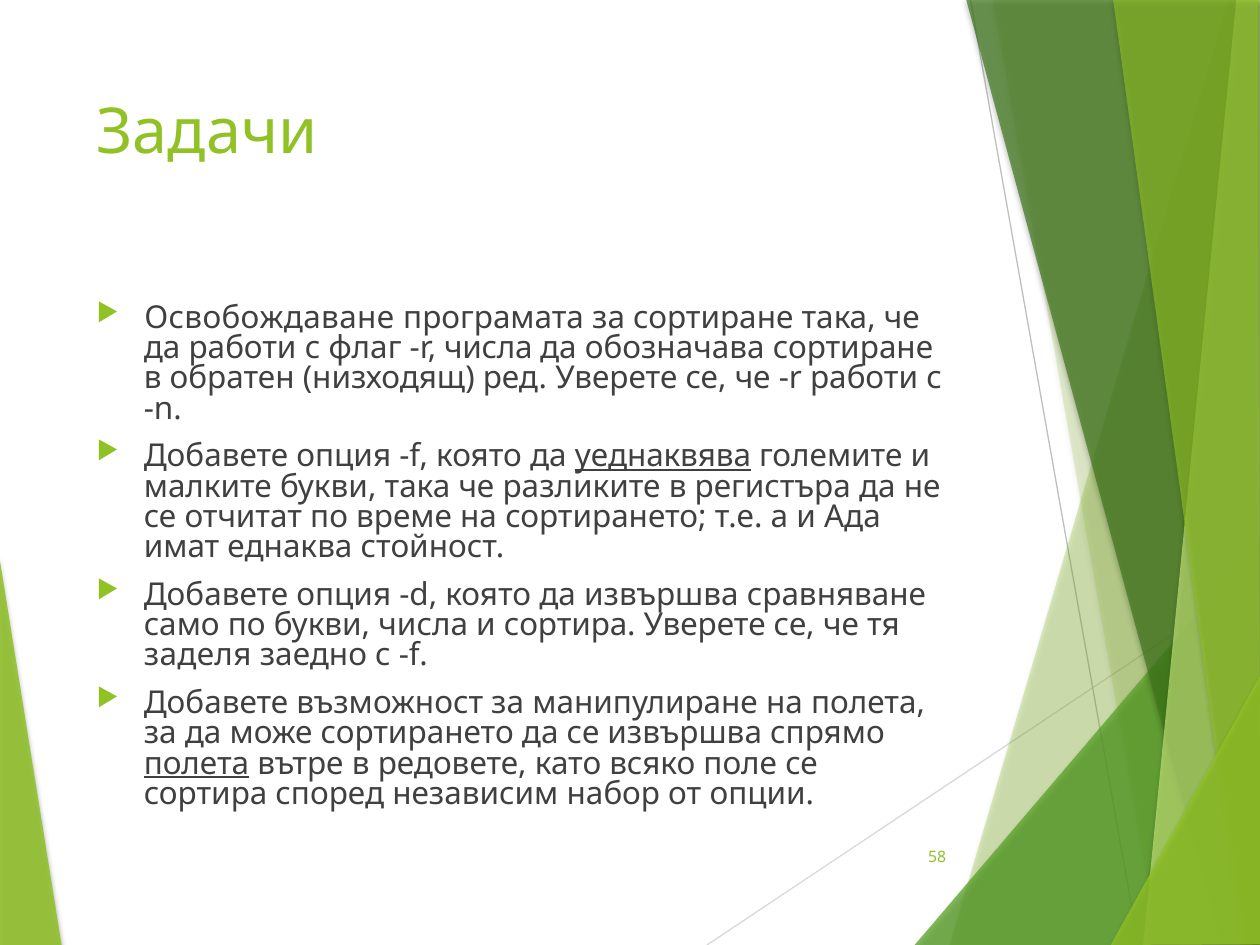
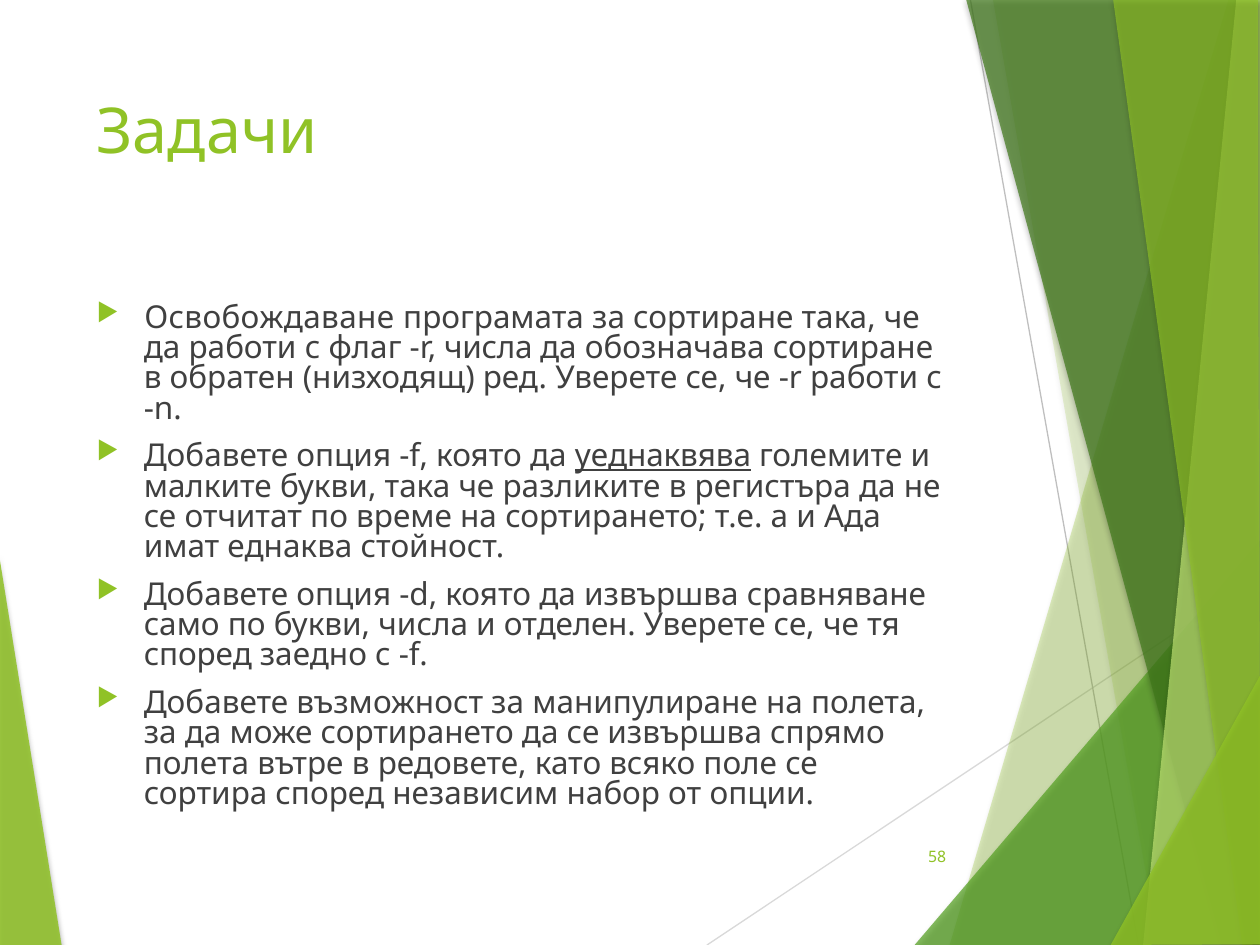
и сортира: сортира -> отделен
заделя at (198, 655): заделя -> според
полета at (197, 764) underline: present -> none
